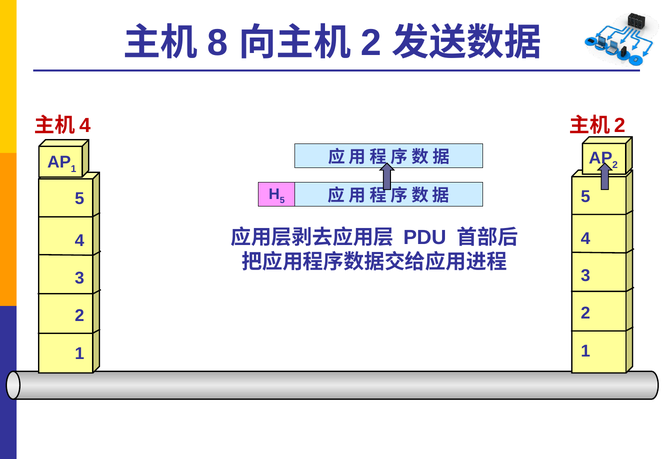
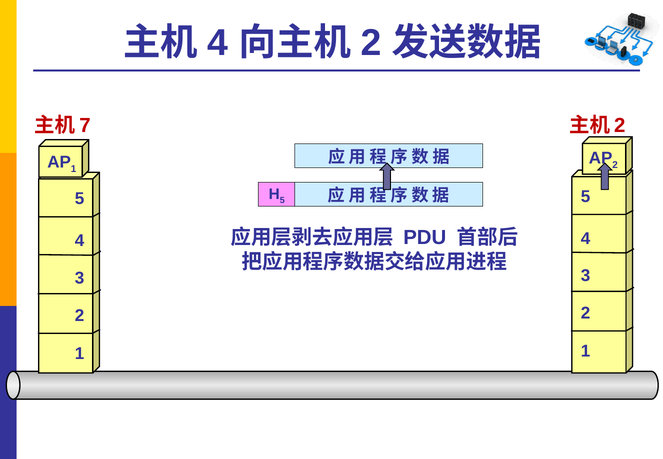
8 at (218, 43): 8 -> 4
4 at (85, 126): 4 -> 7
